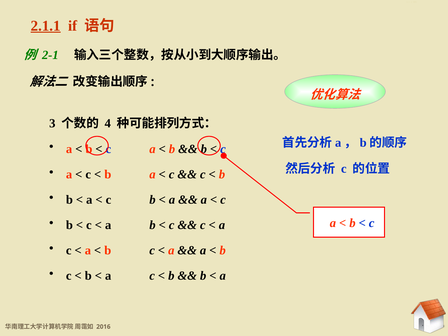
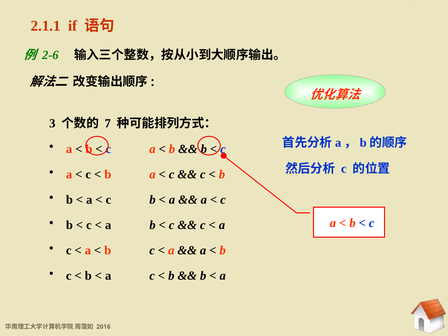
2.1.1 at (46, 26) underline: present -> none
2-1: 2-1 -> 2-6
4: 4 -> 7
